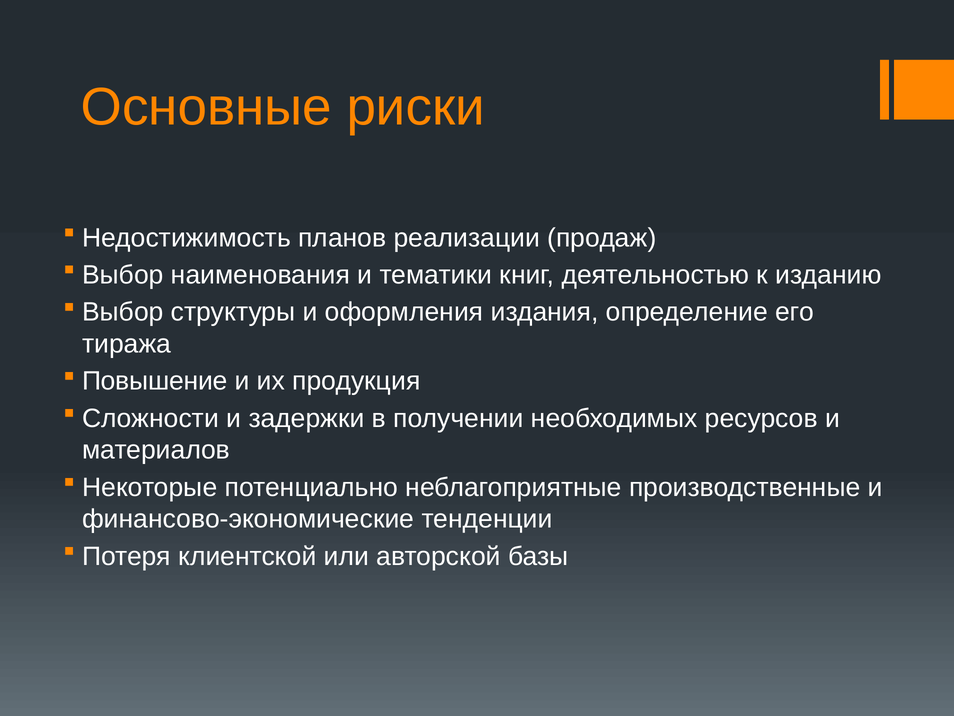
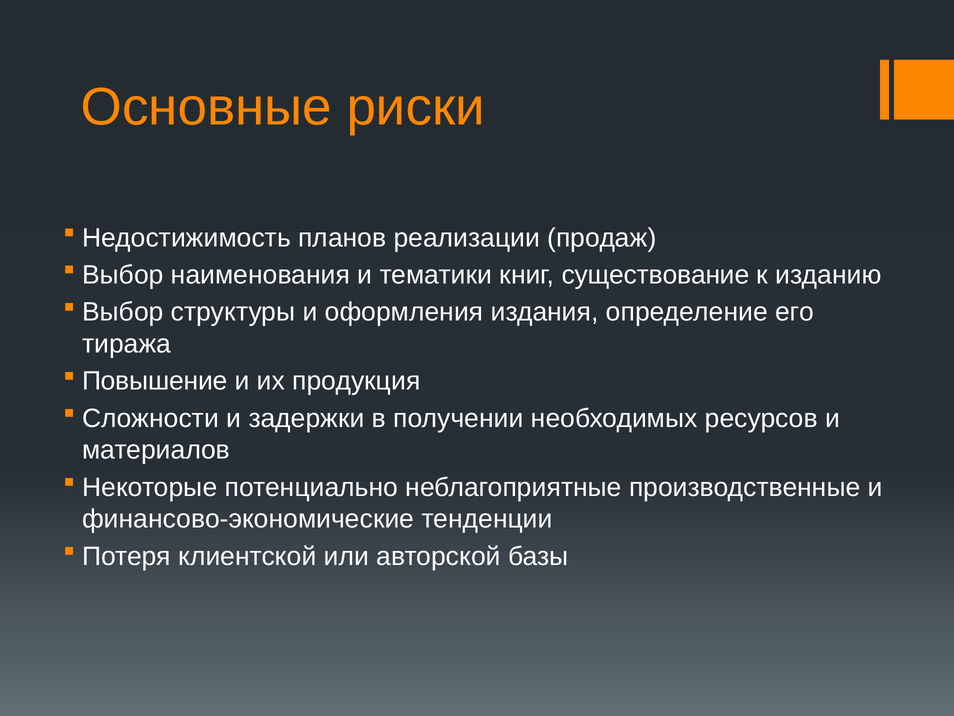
деятельностью: деятельностью -> существование
